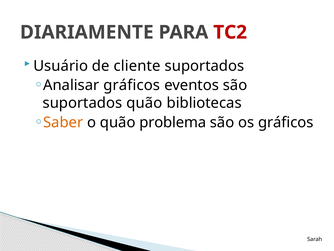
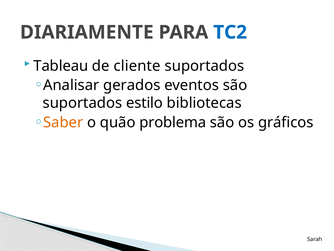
TC2 colour: red -> blue
Usuário: Usuário -> Tableau
Analisar gráficos: gráficos -> gerados
suportados quão: quão -> estilo
